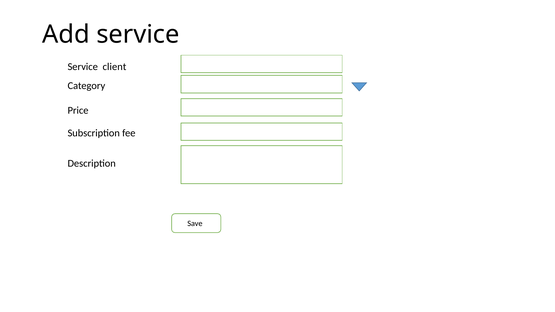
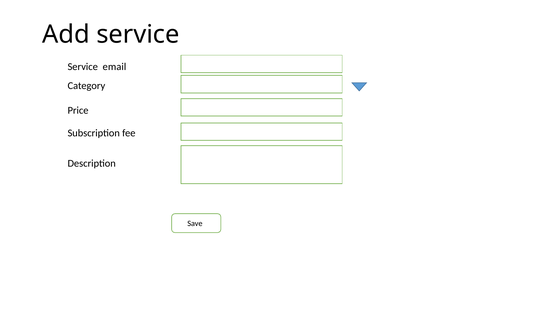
client: client -> email
